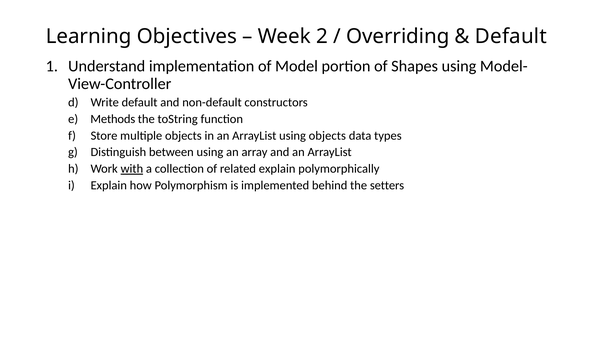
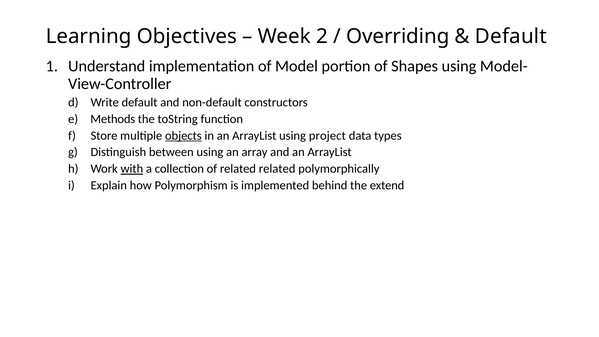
objects at (183, 136) underline: none -> present
using objects: objects -> project
related explain: explain -> related
setters: setters -> extend
